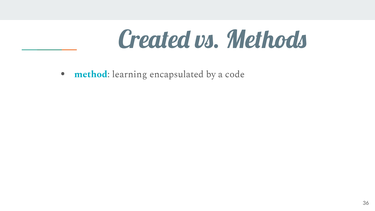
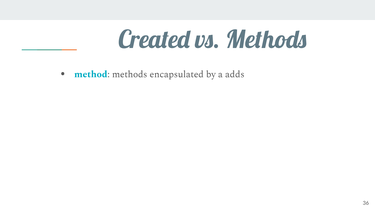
method learning: learning -> methods
code: code -> adds
